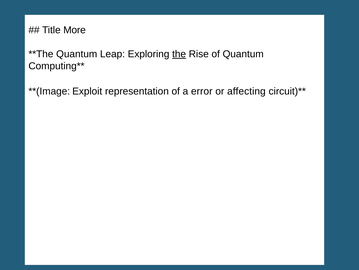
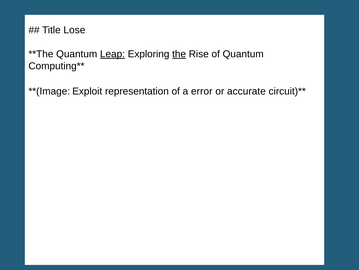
More: More -> Lose
Leap underline: none -> present
affecting: affecting -> accurate
